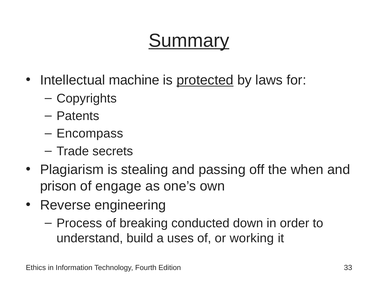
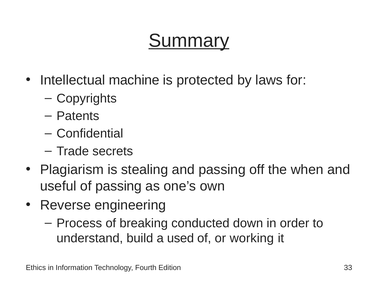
protected underline: present -> none
Encompass: Encompass -> Confidential
prison: prison -> useful
of engage: engage -> passing
uses: uses -> used
